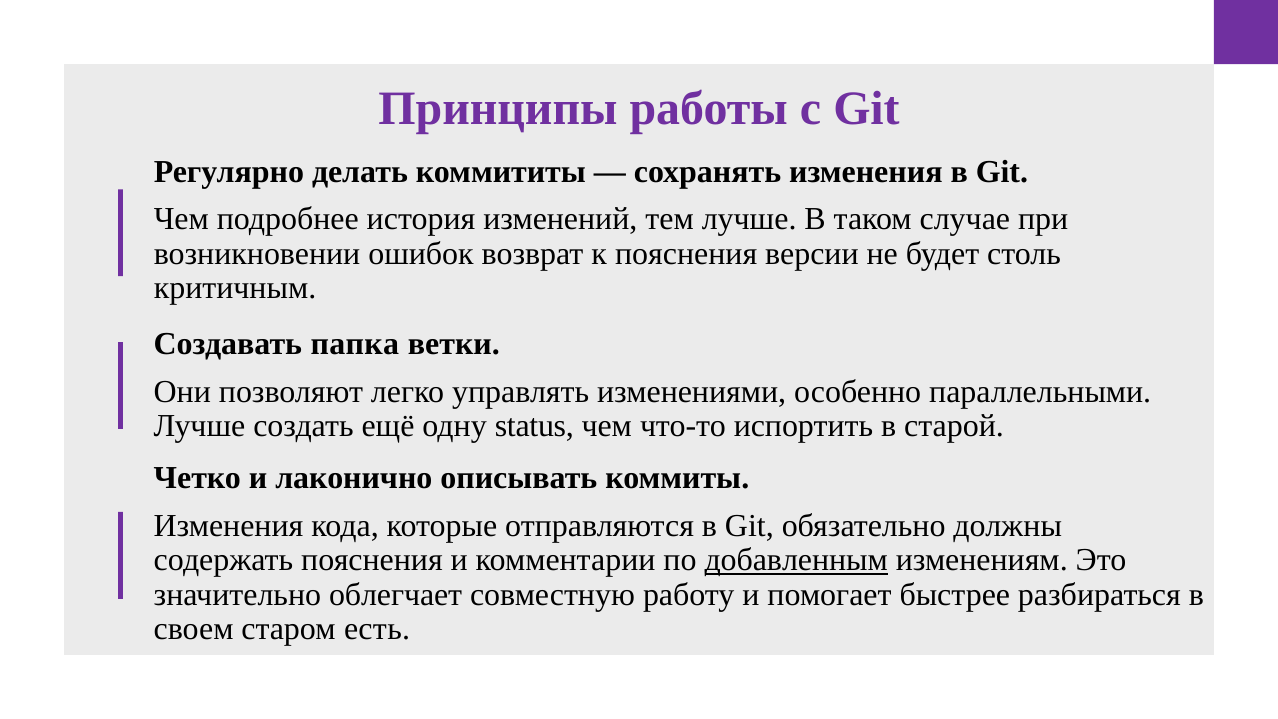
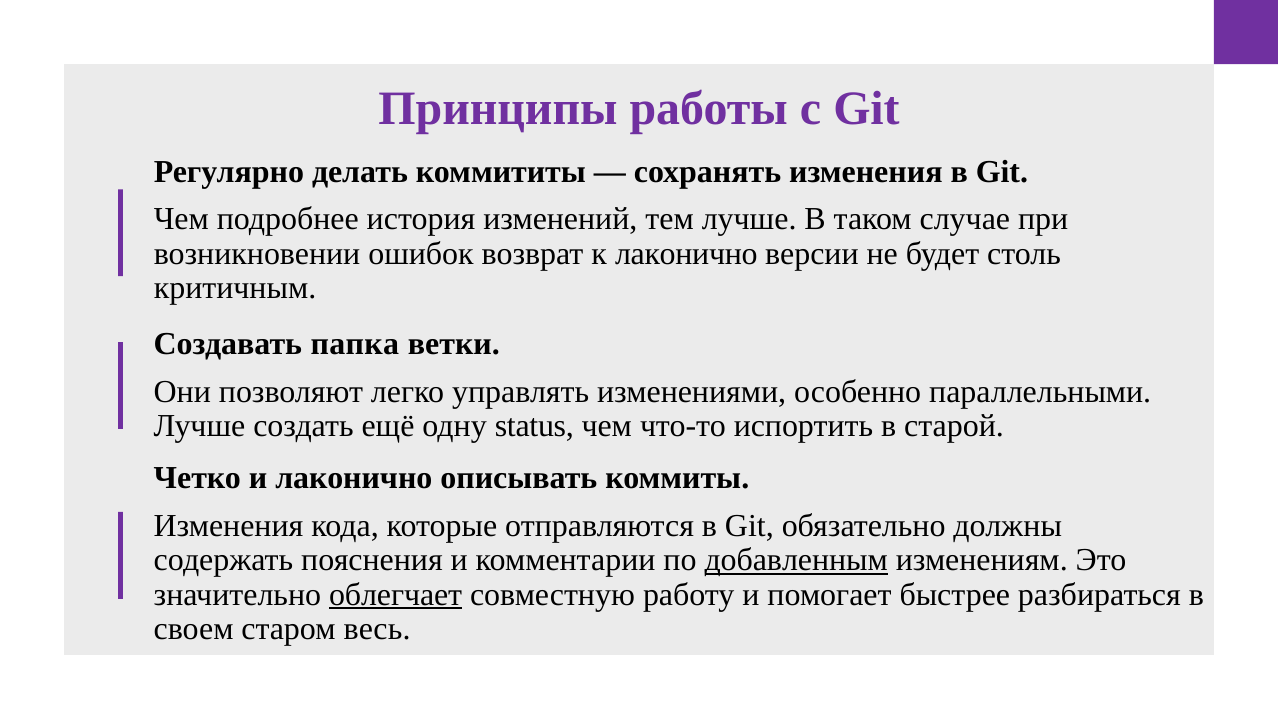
к пояснения: пояснения -> лаконично
облегчает underline: none -> present
есть: есть -> весь
